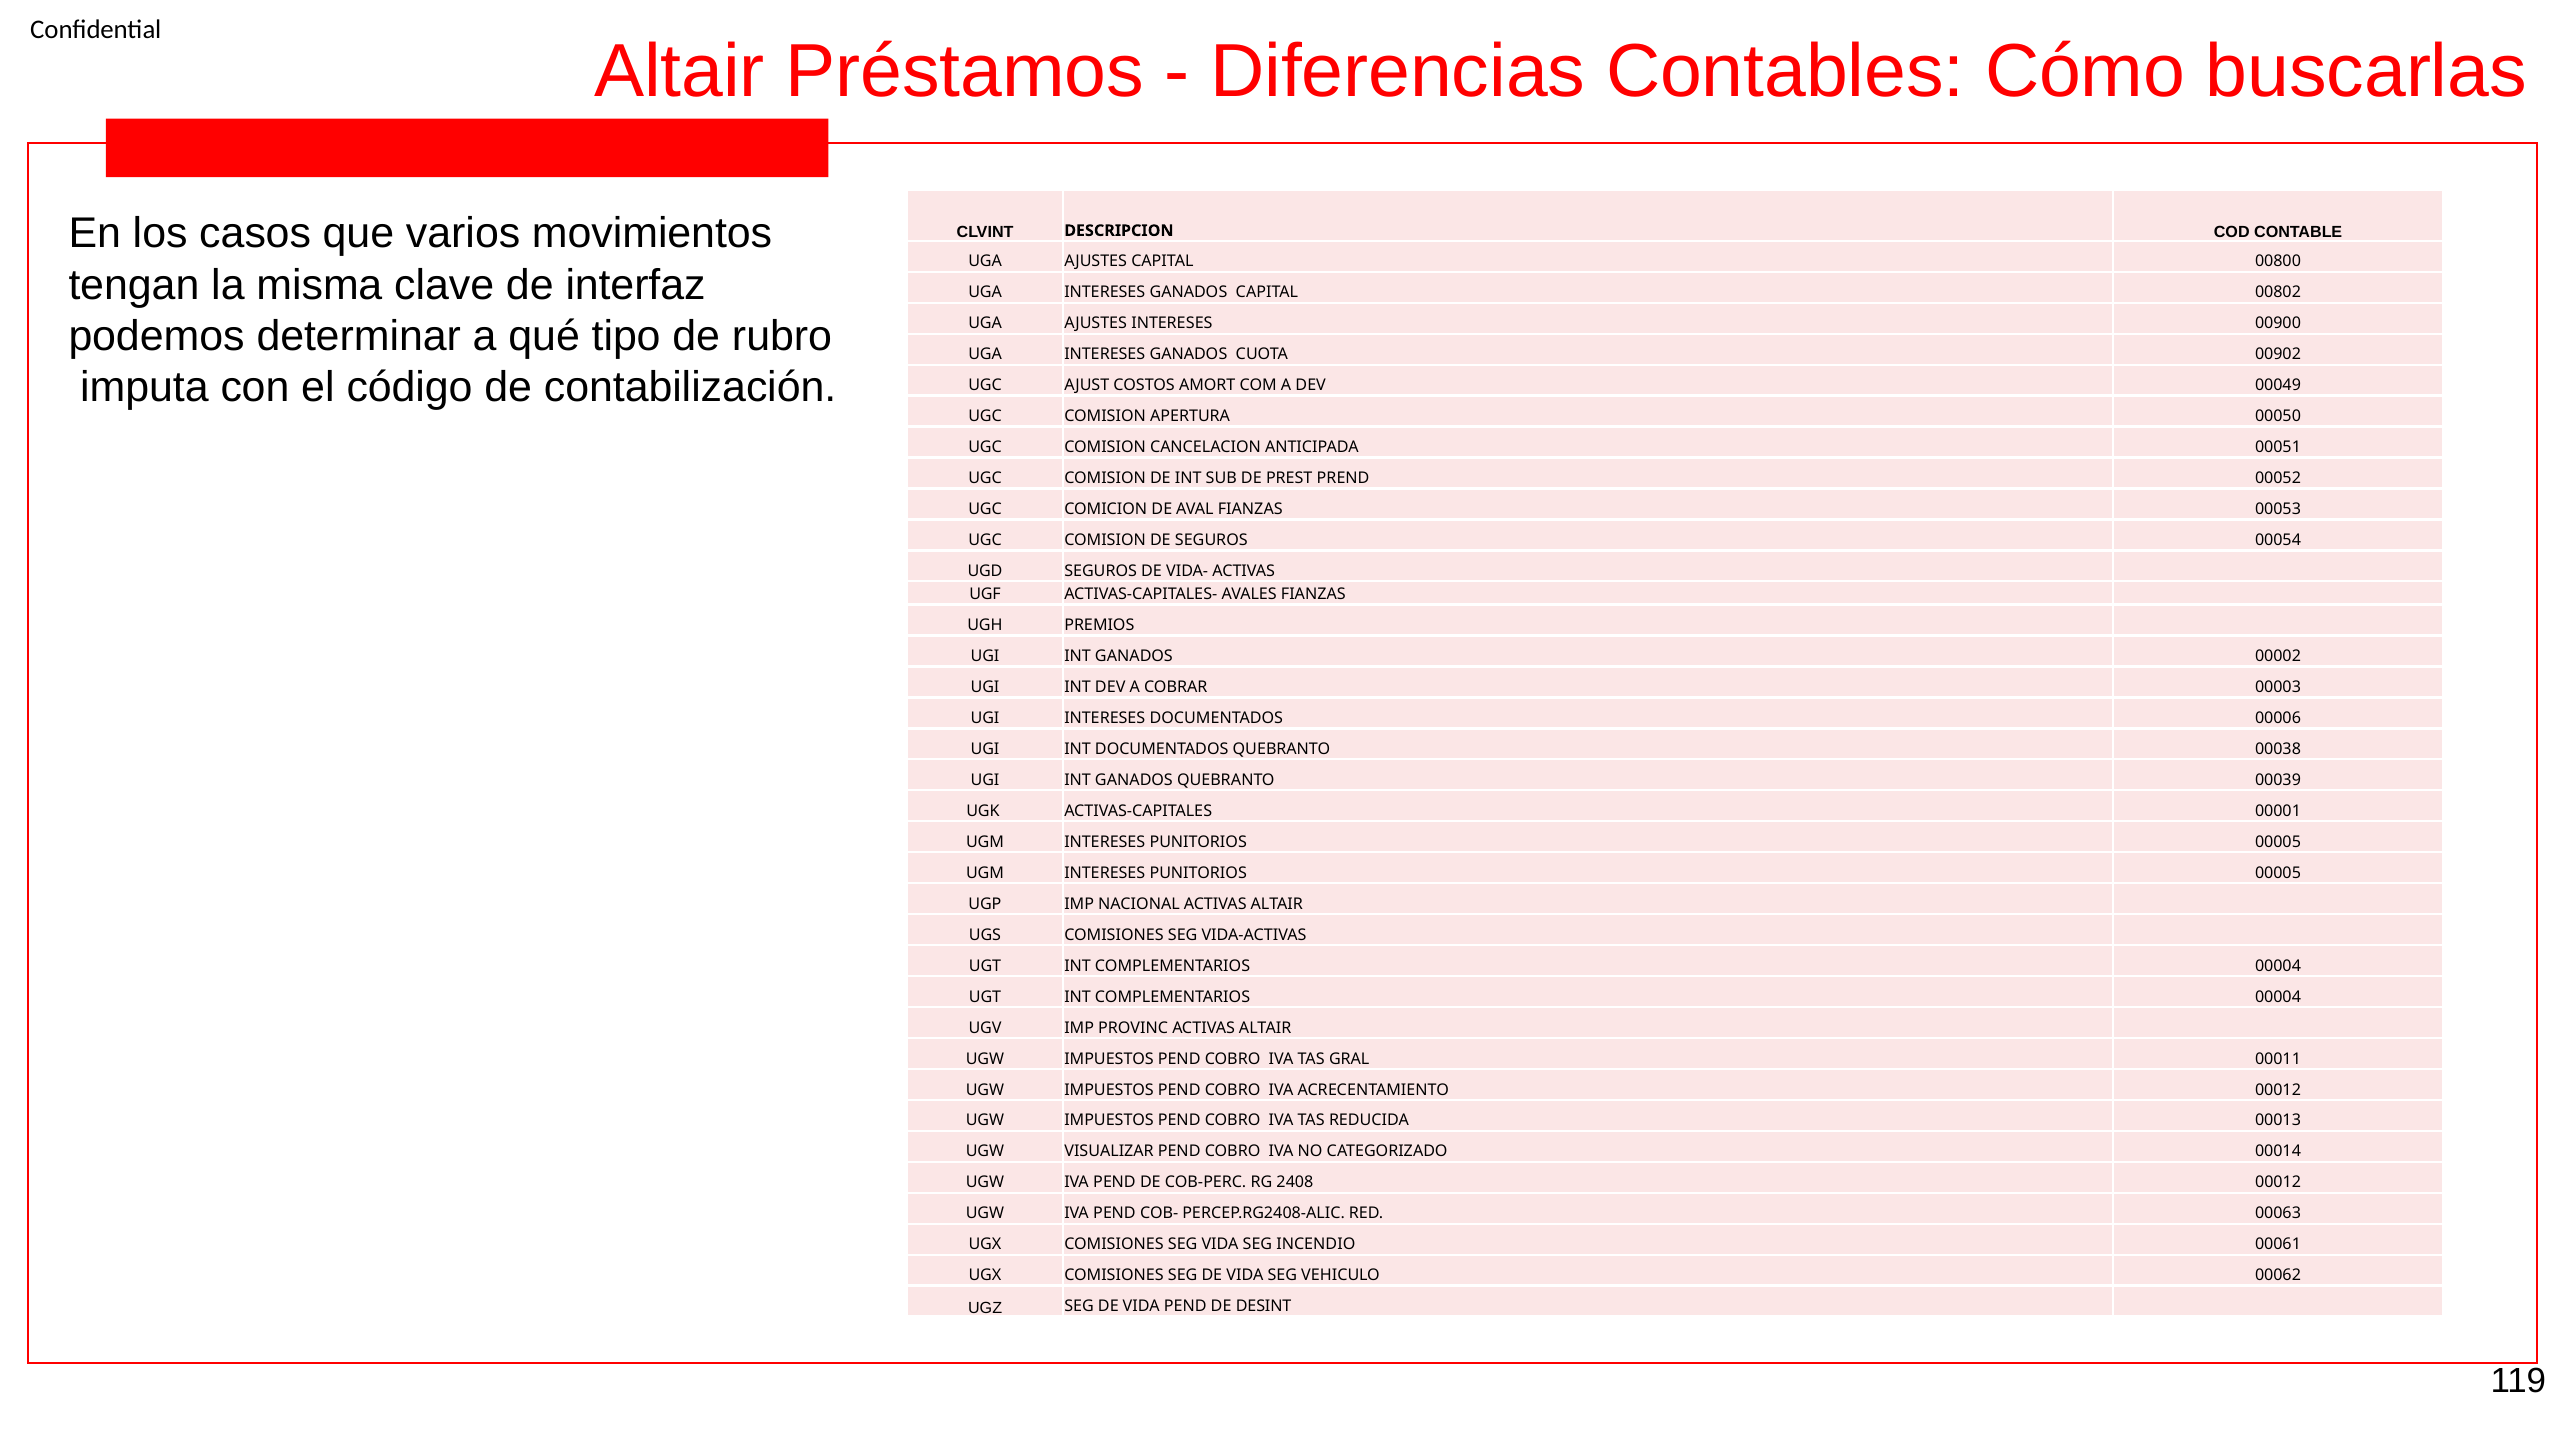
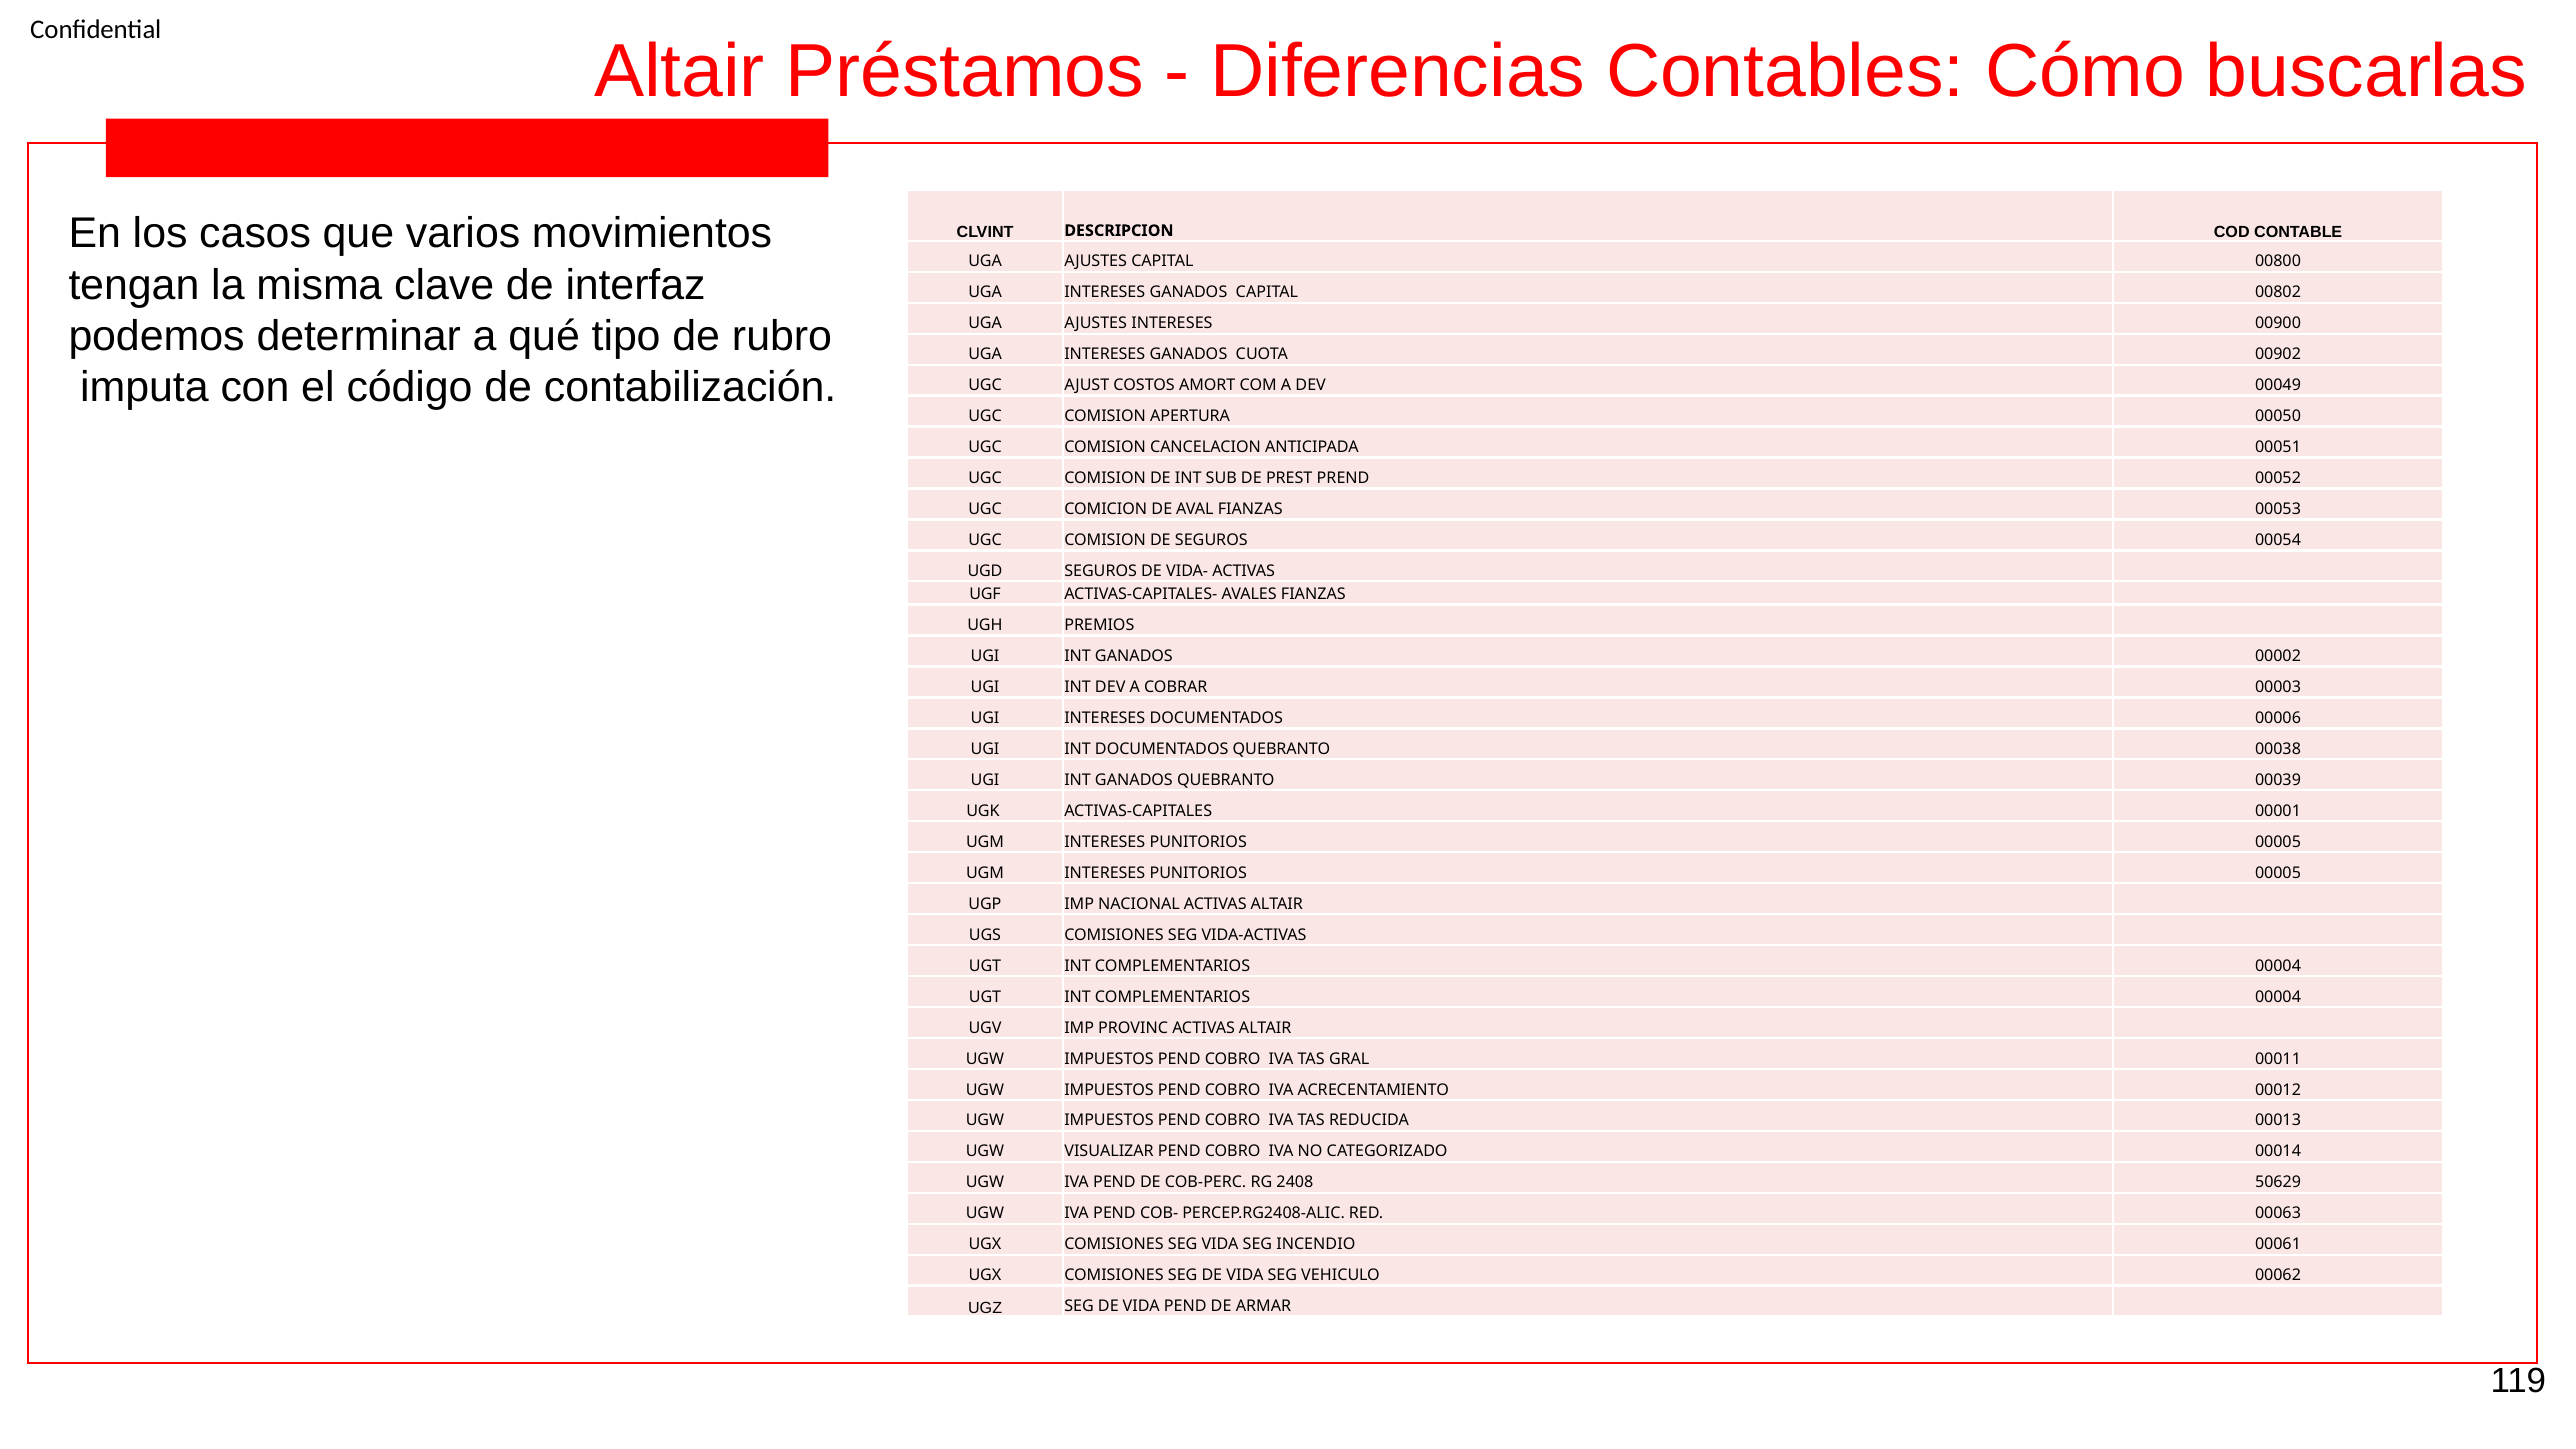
2408 00012: 00012 -> 50629
DESINT: DESINT -> ARMAR
